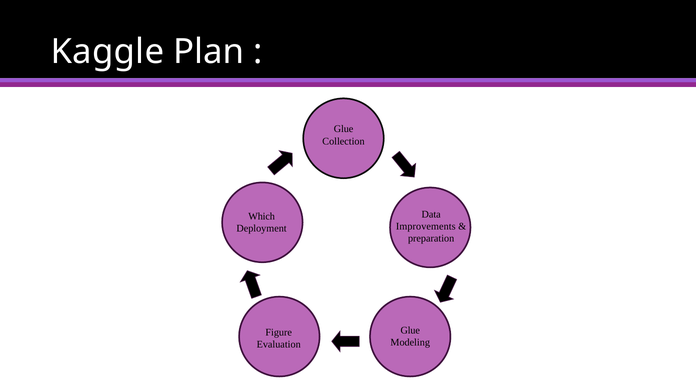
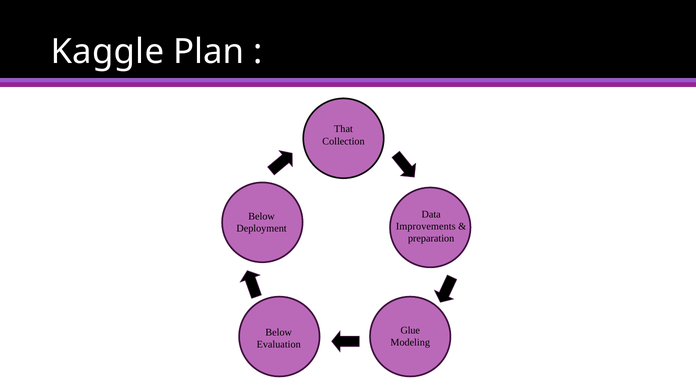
Glue at (344, 129): Glue -> That
Which at (262, 217): Which -> Below
Figure at (279, 333): Figure -> Below
